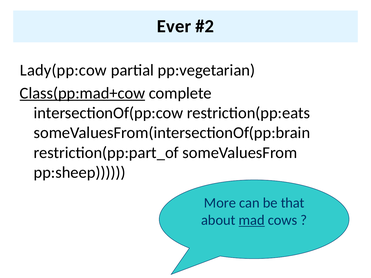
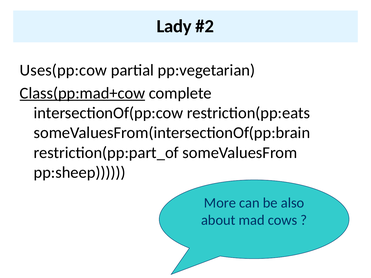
Ever: Ever -> Lady
Lady(pp:cow: Lady(pp:cow -> Uses(pp:cow
that: that -> also
mad underline: present -> none
